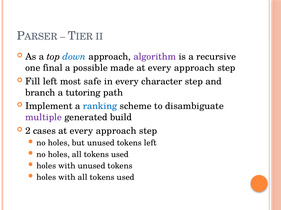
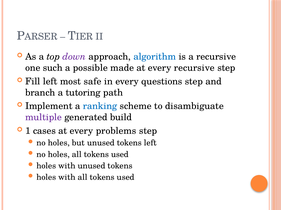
down colour: blue -> purple
algorithm colour: purple -> blue
final: final -> such
made at every approach: approach -> recursive
character: character -> questions
2: 2 -> 1
cases at every approach: approach -> problems
